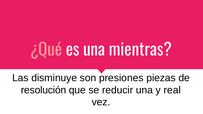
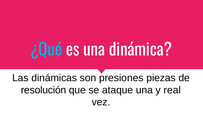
¿Qué colour: pink -> light blue
mientras: mientras -> dinámica
disminuye: disminuye -> dinámicas
reducir: reducir -> ataque
